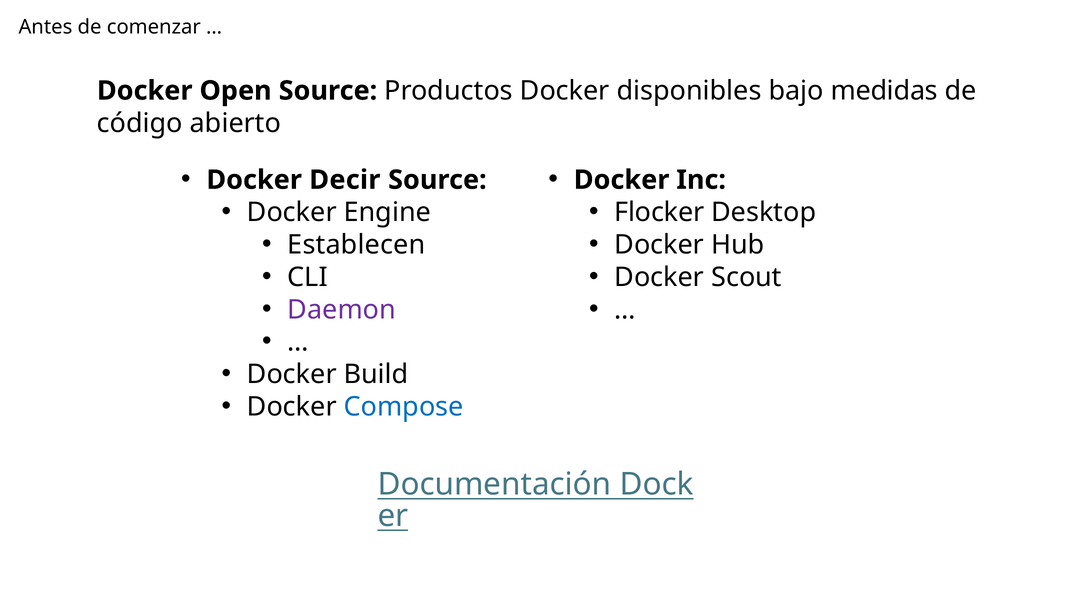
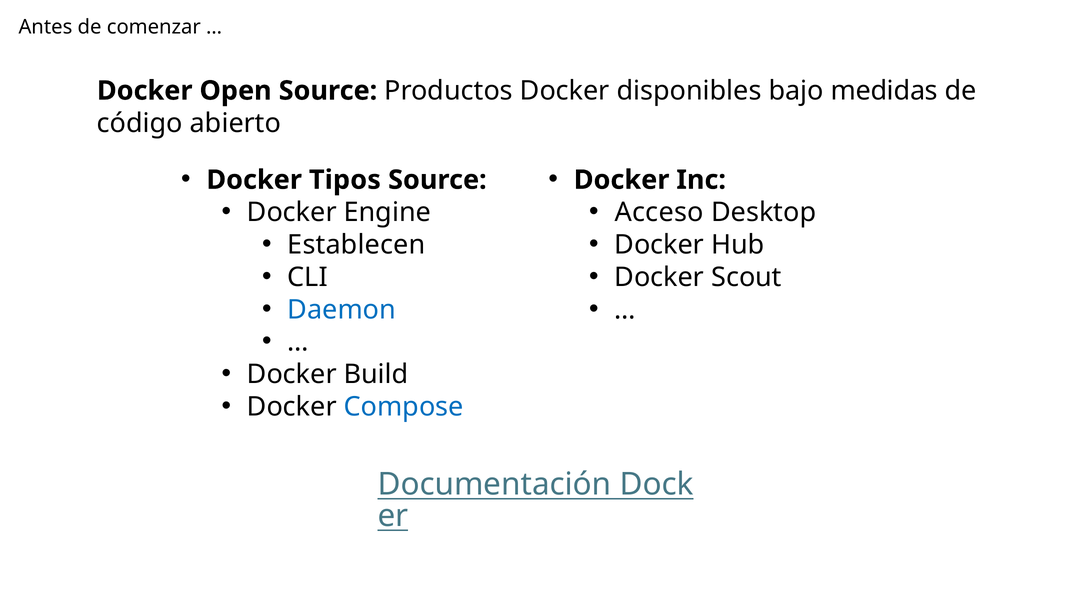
Decir: Decir -> Tipos
Flocker: Flocker -> Acceso
Daemon colour: purple -> blue
